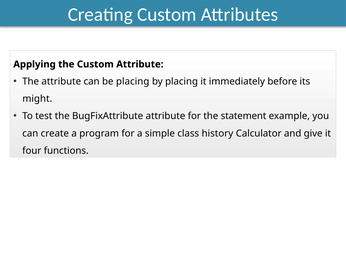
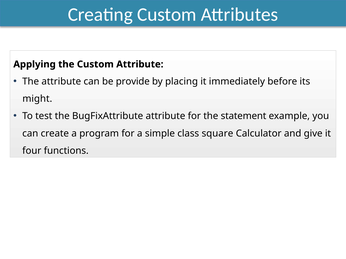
be placing: placing -> provide
history: history -> square
